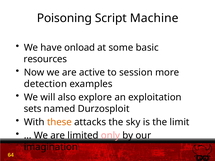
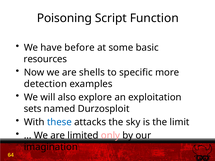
Machine: Machine -> Function
onload: onload -> before
active: active -> shells
session: session -> specific
these colour: orange -> blue
